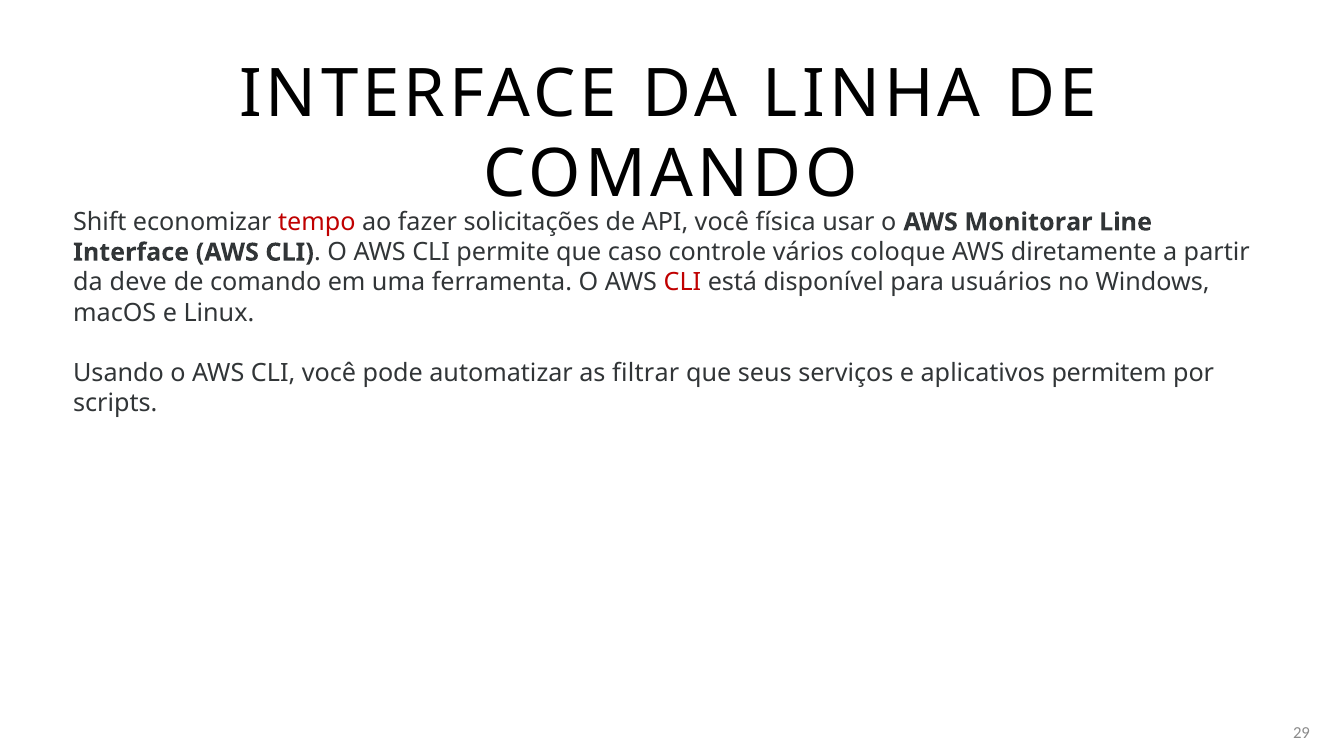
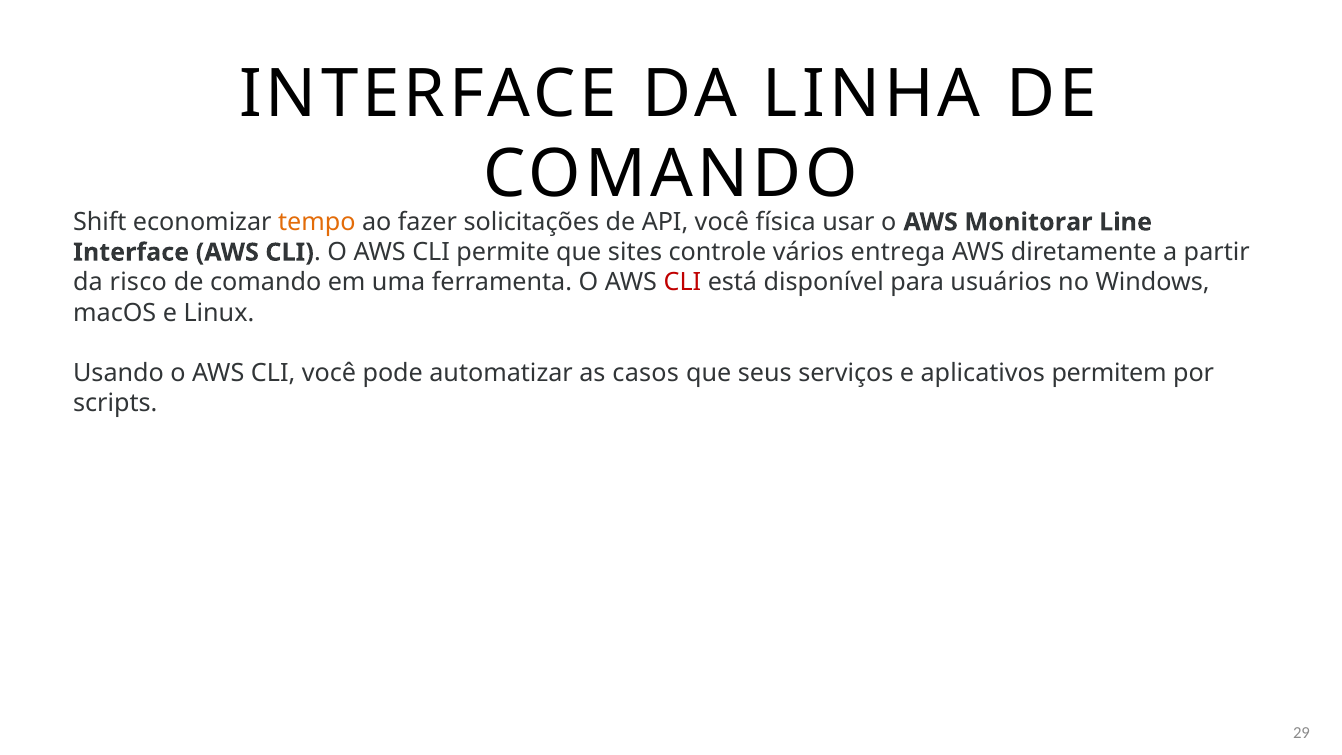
tempo colour: red -> orange
caso: caso -> sites
coloque: coloque -> entrega
deve: deve -> risco
filtrar: filtrar -> casos
